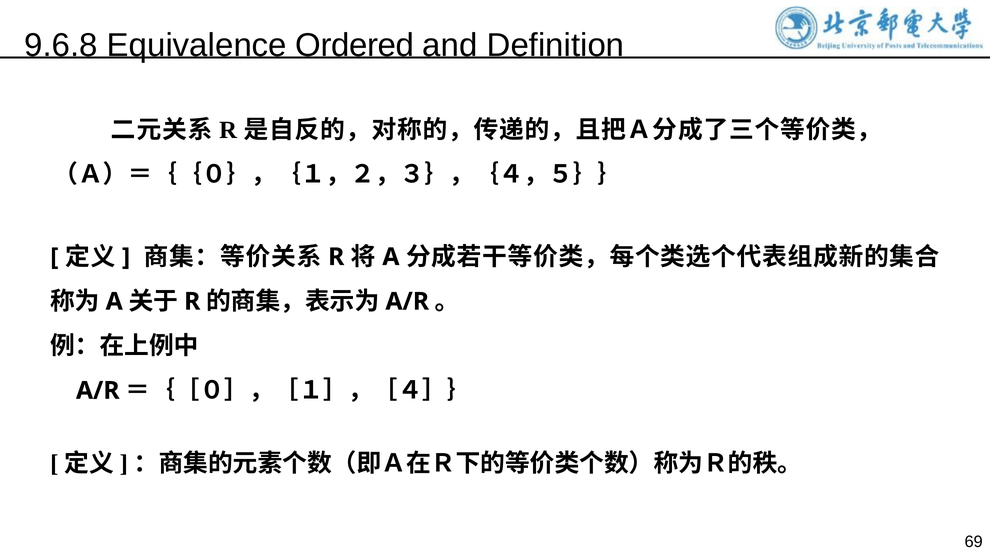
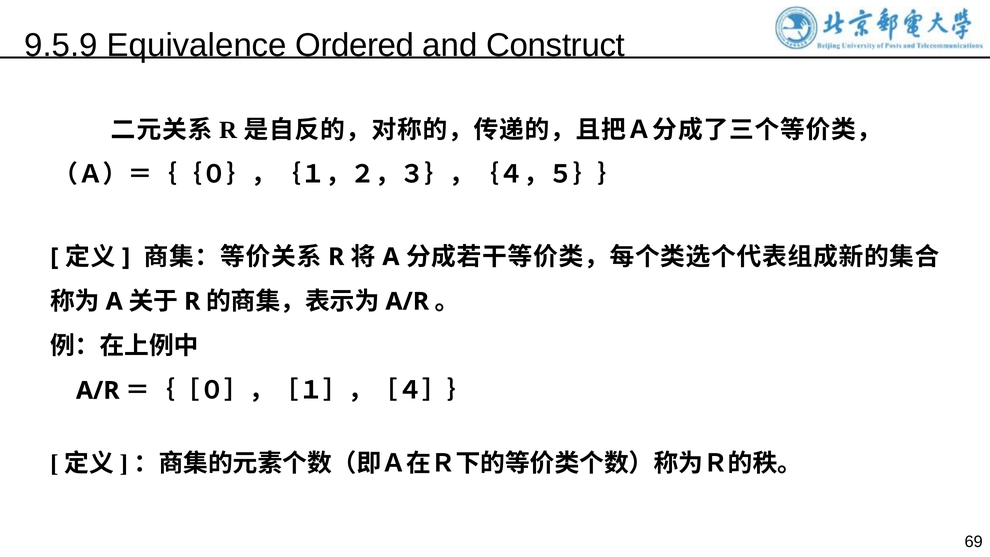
9.6.8: 9.6.8 -> 9.5.9
Definition: Definition -> Construct
